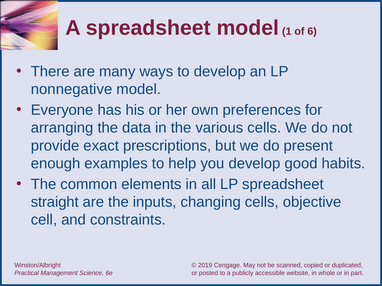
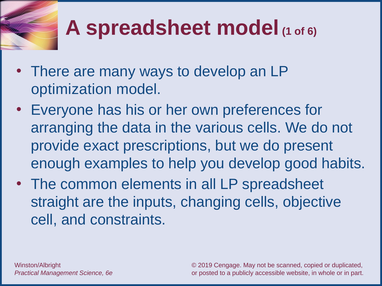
nonnegative: nonnegative -> optimization
